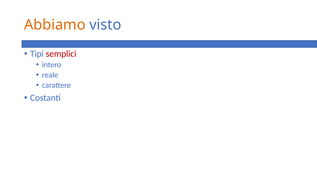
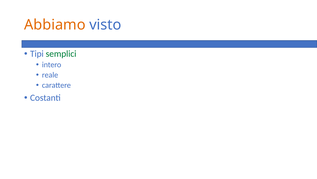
semplici colour: red -> green
